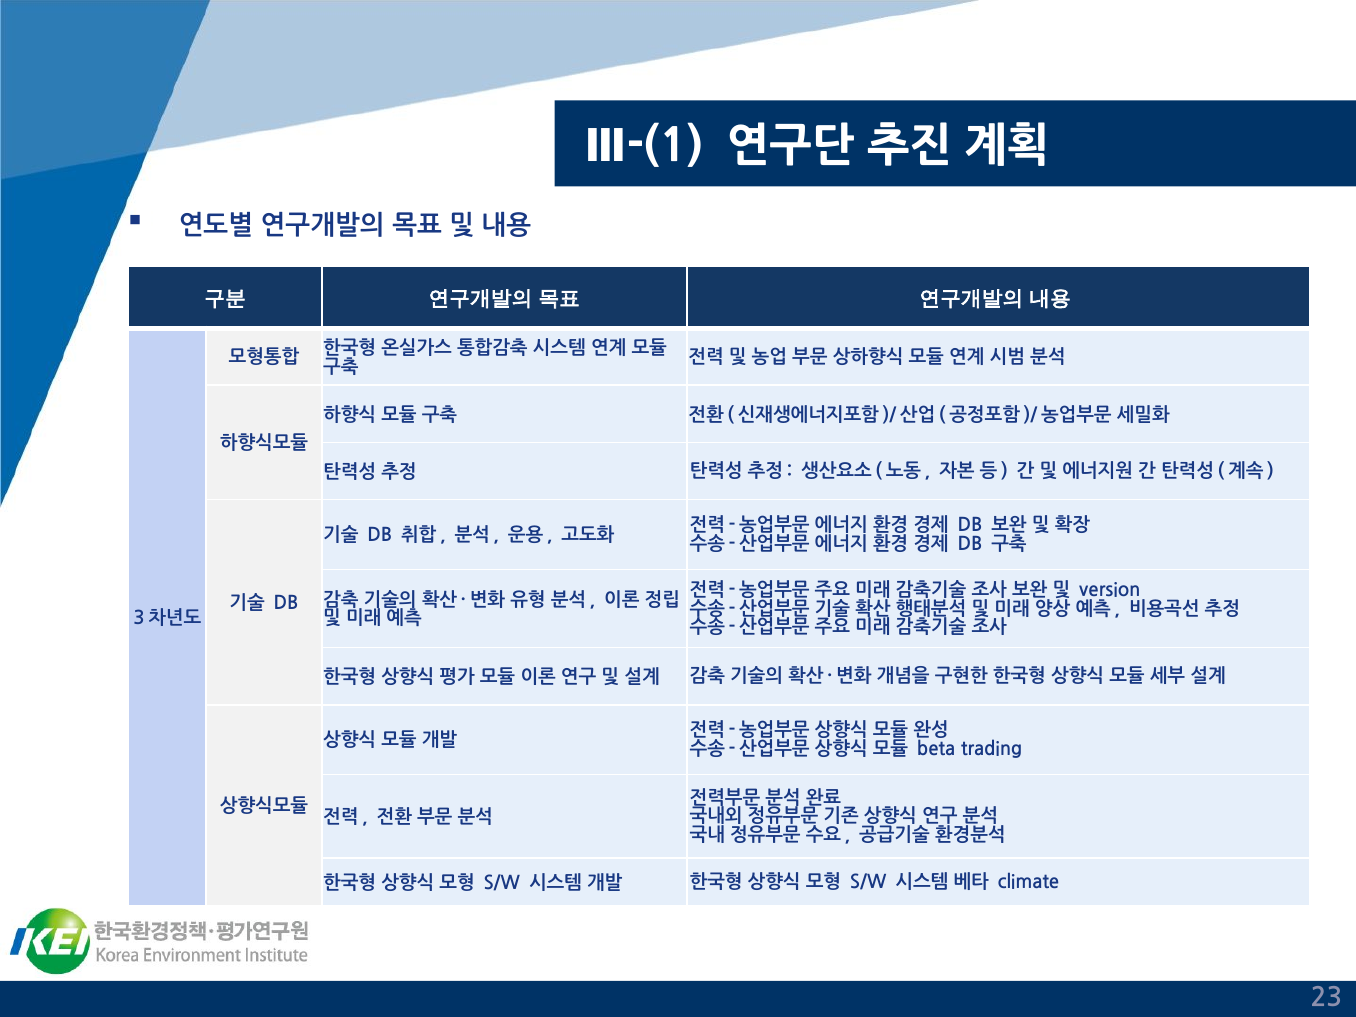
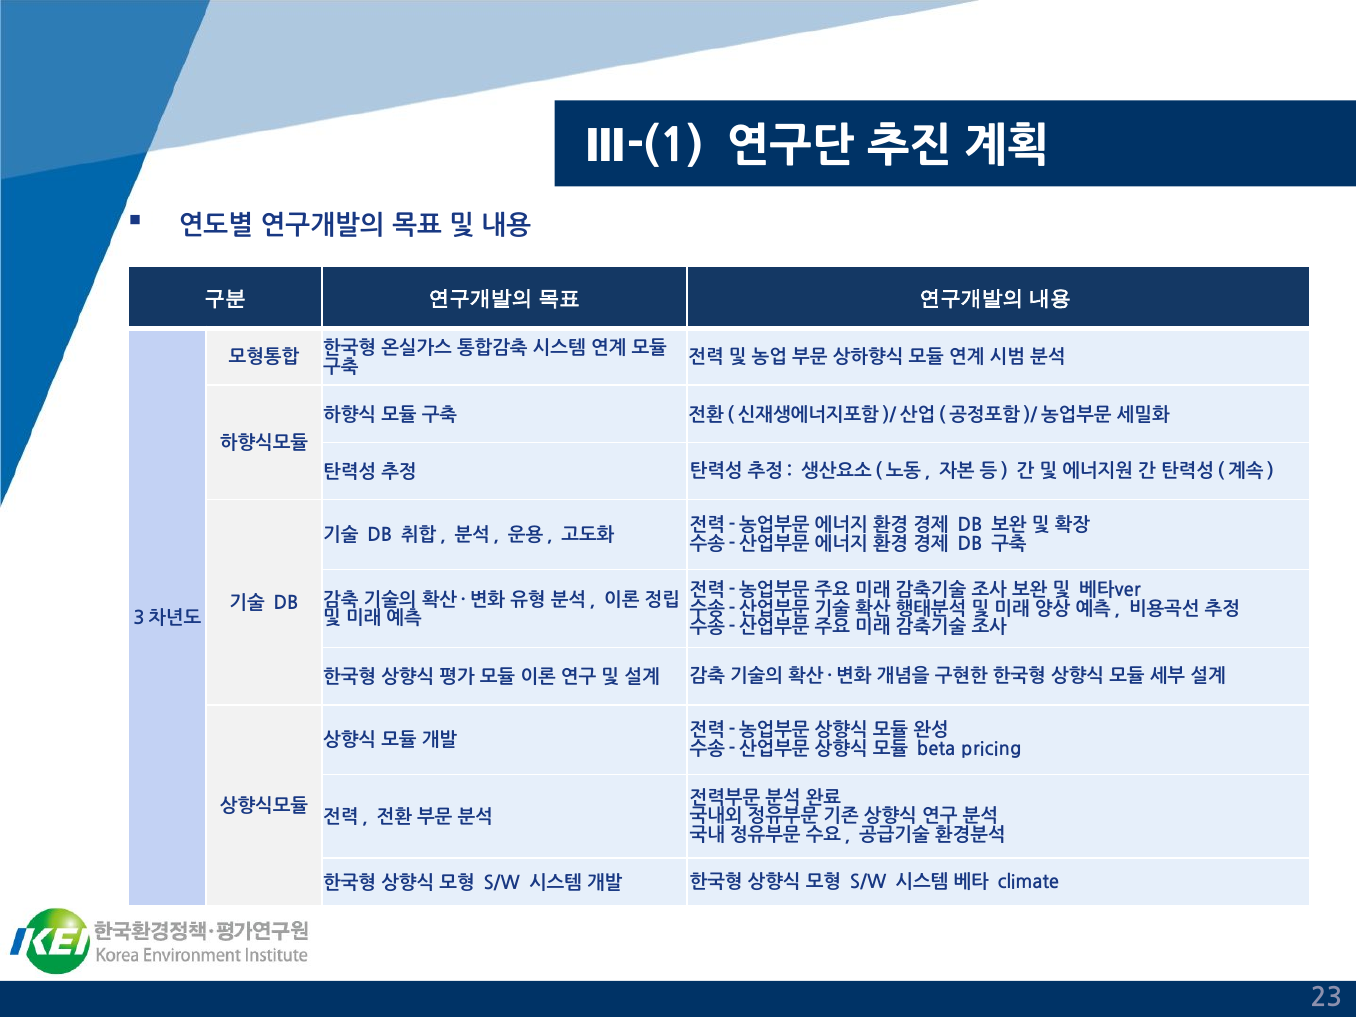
version: version -> 베타ver
trading: trading -> pricing
